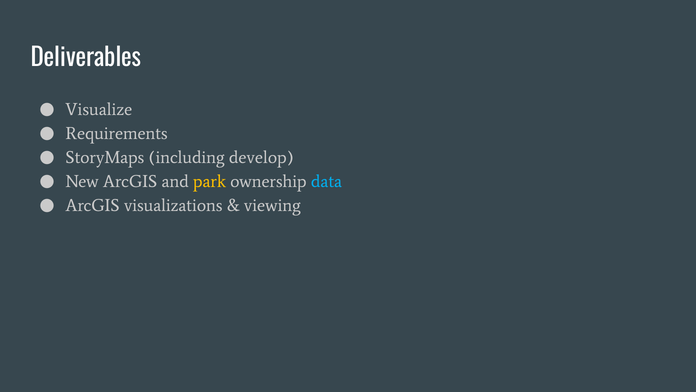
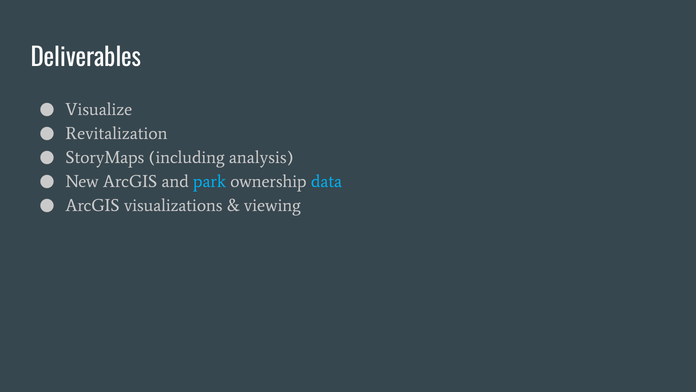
Requirements: Requirements -> Revitalization
develop: develop -> analysis
park colour: yellow -> light blue
